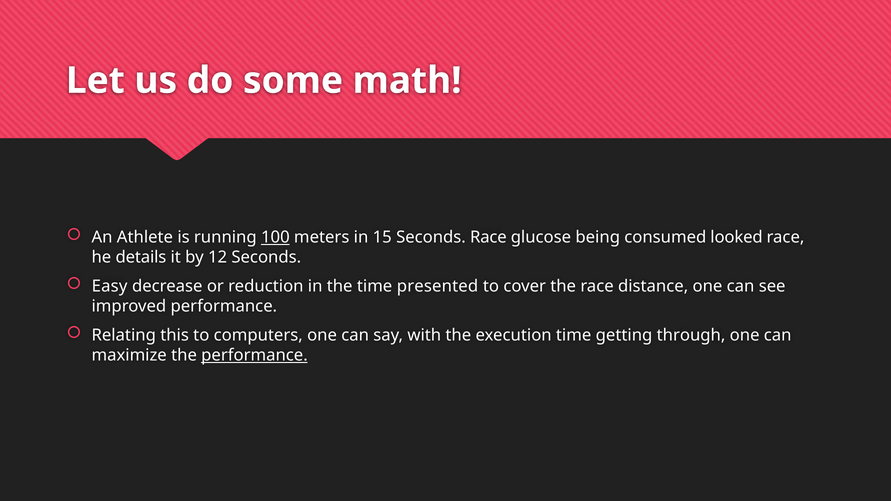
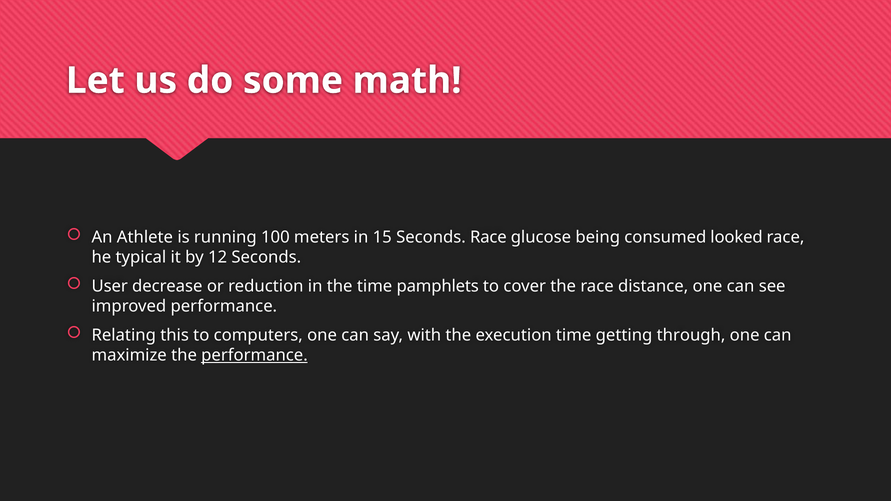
100 underline: present -> none
details: details -> typical
Easy: Easy -> User
presented: presented -> pamphlets
